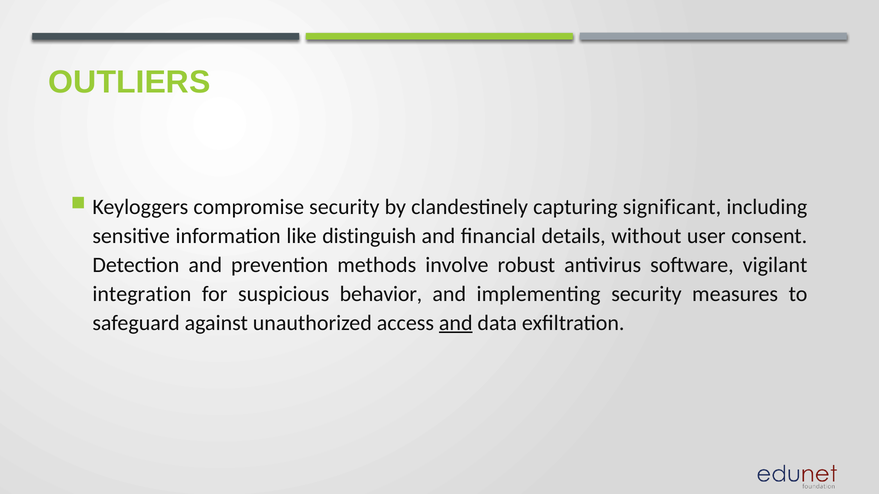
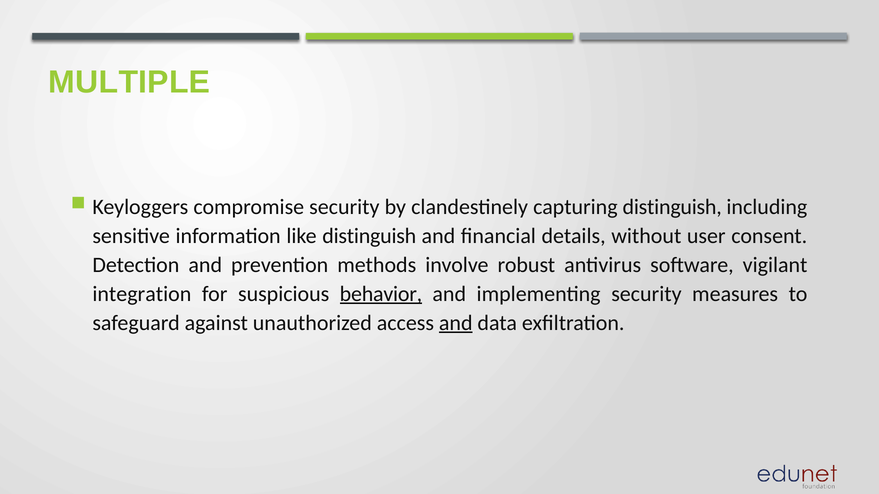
OUTLIERS: OUTLIERS -> MULTIPLE
capturing significant: significant -> distinguish
behavior underline: none -> present
